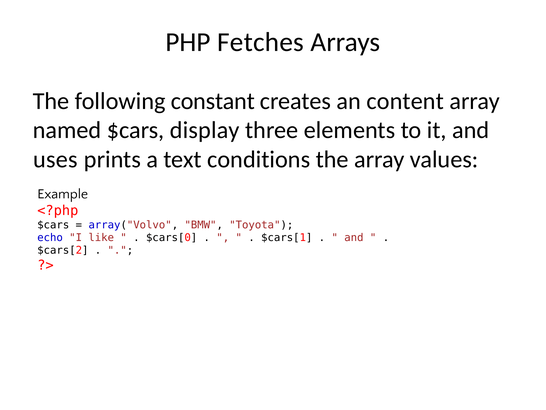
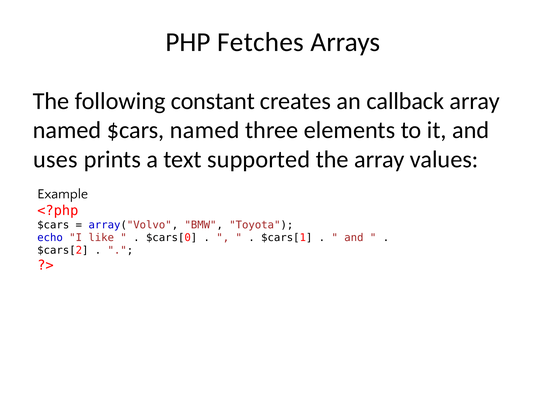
content: content -> callback
$cars display: display -> named
conditions: conditions -> supported
